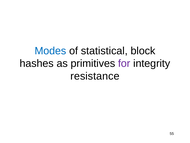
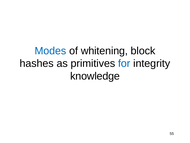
statistical: statistical -> whitening
for colour: purple -> blue
resistance: resistance -> knowledge
